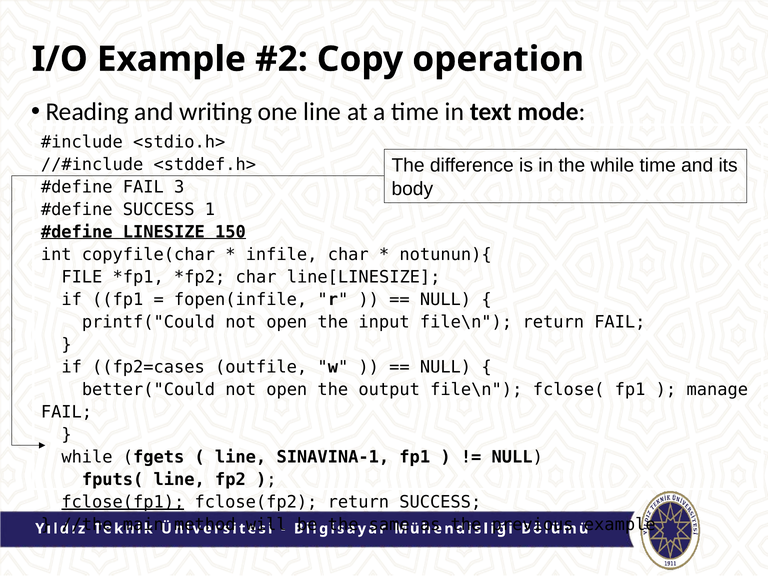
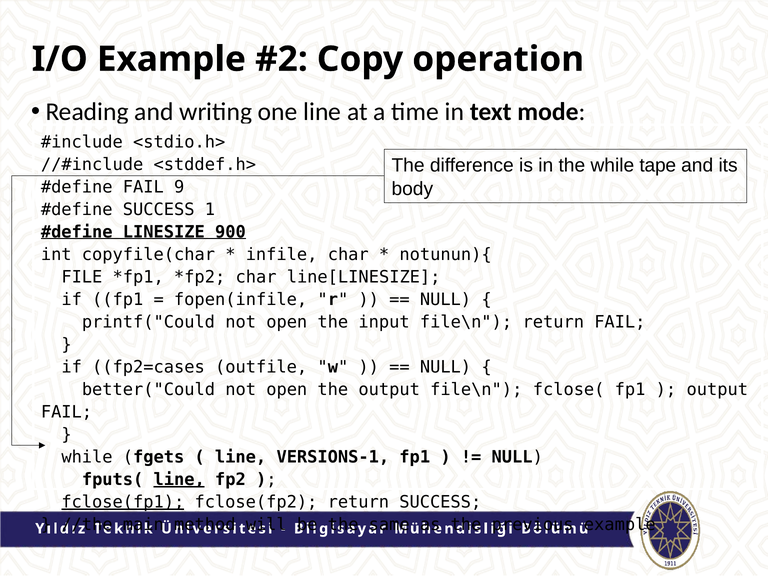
while time: time -> tape
3: 3 -> 9
150: 150 -> 900
manage at (717, 389): manage -> output
SINAVINA-1: SINAVINA-1 -> VERSIONS-1
line at (179, 479) underline: none -> present
